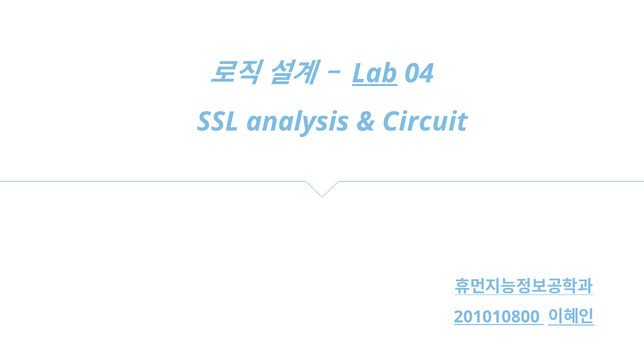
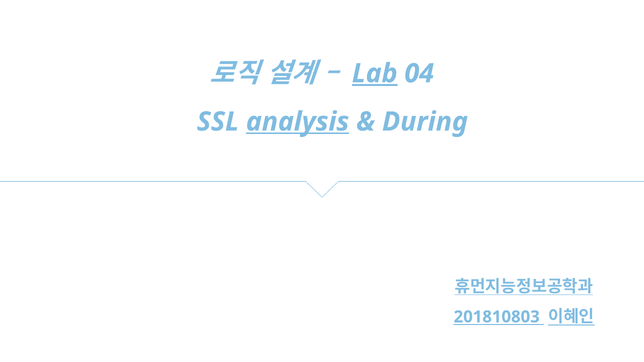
analysis underline: none -> present
Circuit: Circuit -> During
201010800: 201010800 -> 201810803
